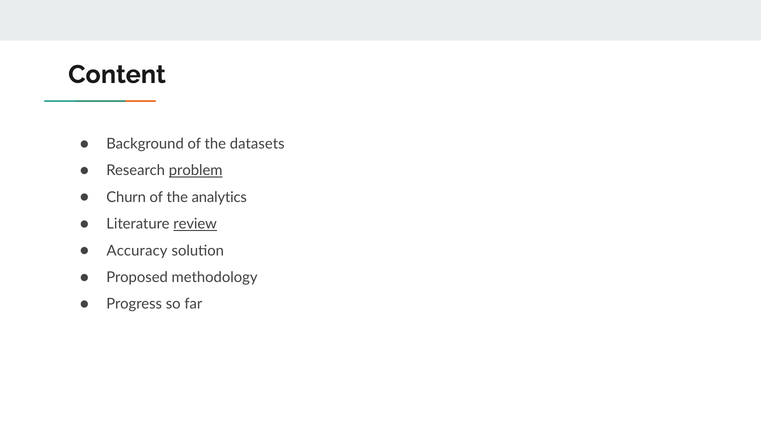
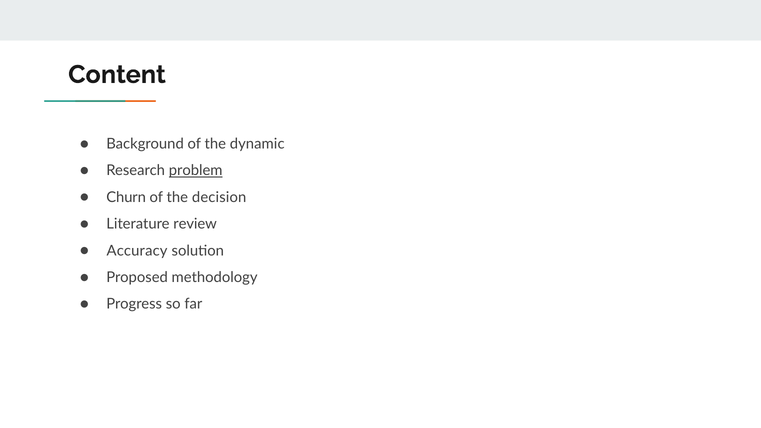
datasets: datasets -> dynamic
analytics: analytics -> decision
review underline: present -> none
